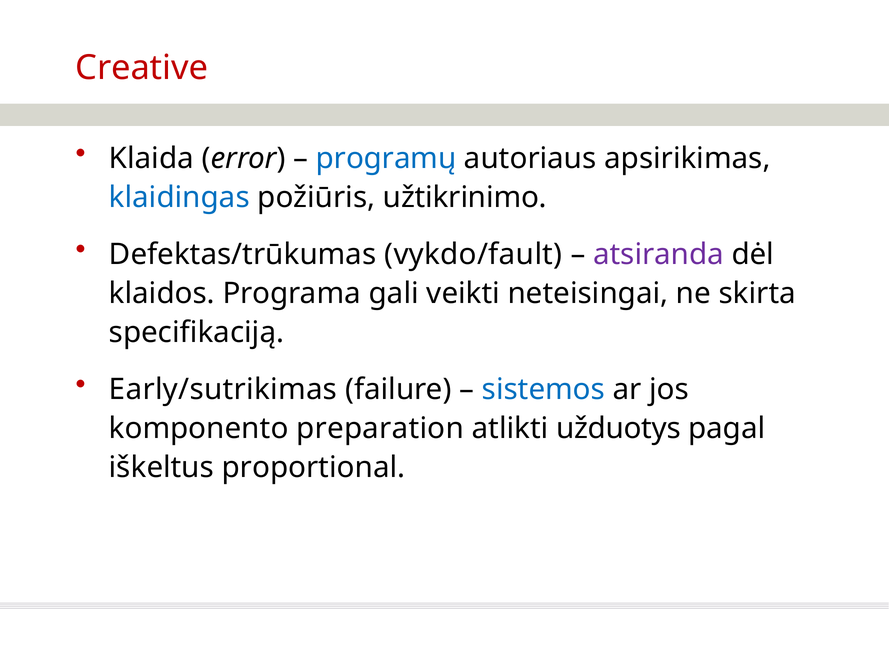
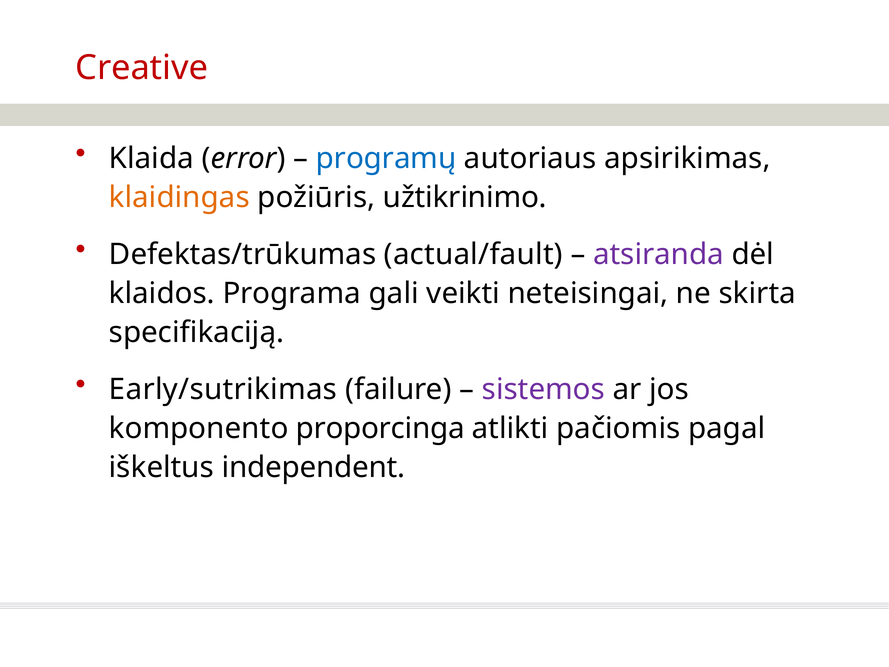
klaidingas colour: blue -> orange
vykdo/fault: vykdo/fault -> actual/fault
sistemos colour: blue -> purple
preparation: preparation -> proporcinga
užduotys: užduotys -> pačiomis
proportional: proportional -> independent
